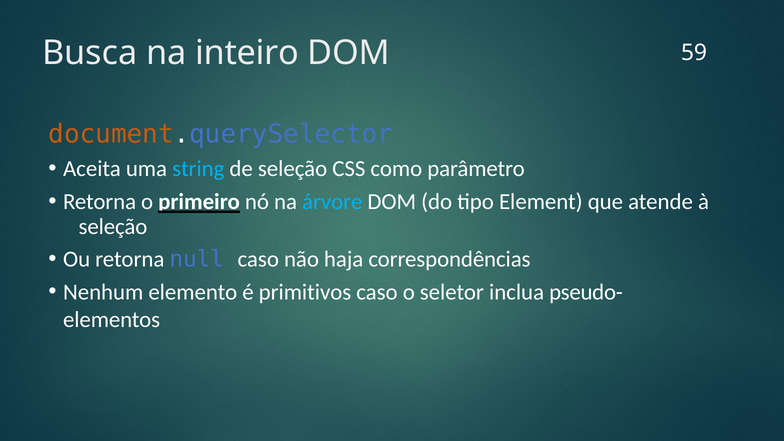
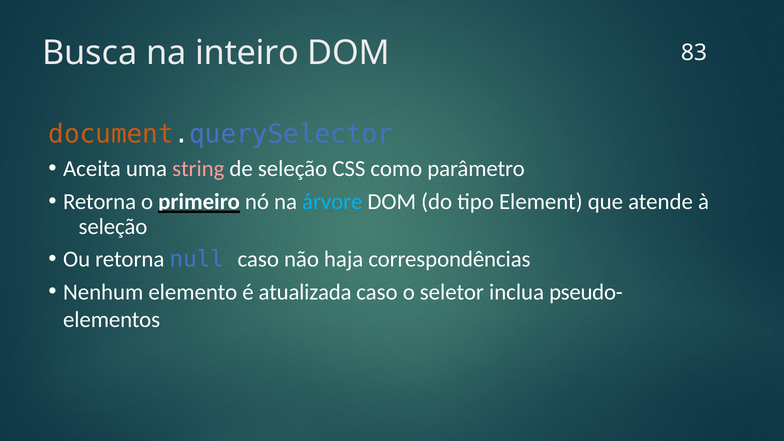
59: 59 -> 83
string colour: light blue -> pink
primitivos: primitivos -> atualizada
